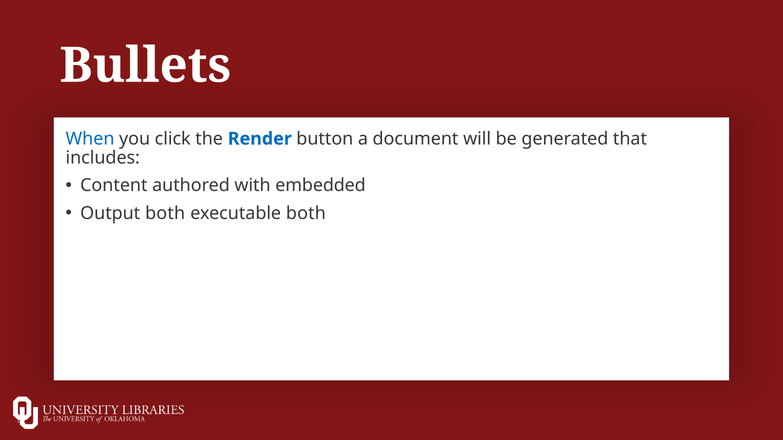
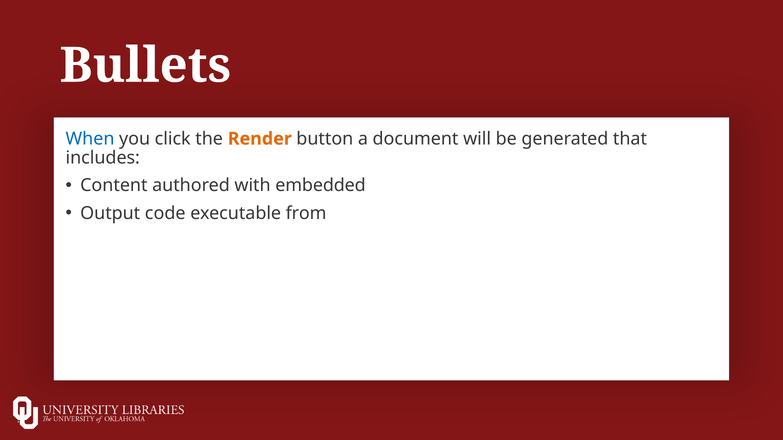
Render colour: blue -> orange
Output both: both -> code
executable both: both -> from
